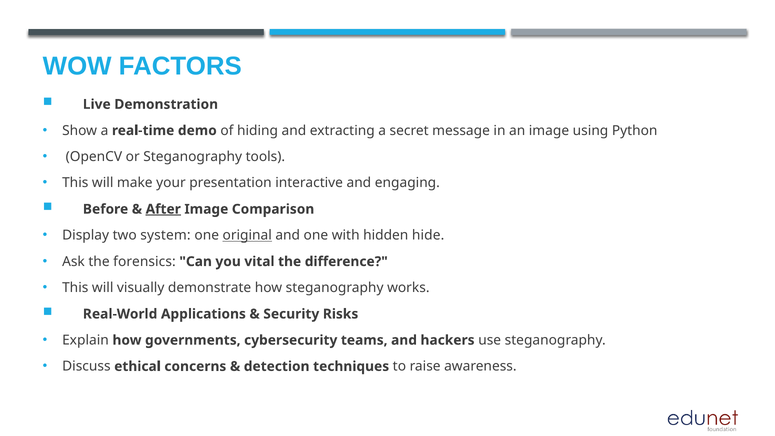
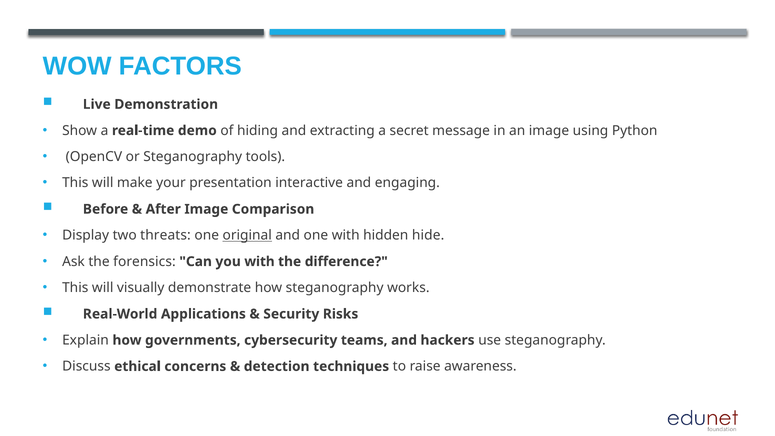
After underline: present -> none
system: system -> threats
you vital: vital -> with
